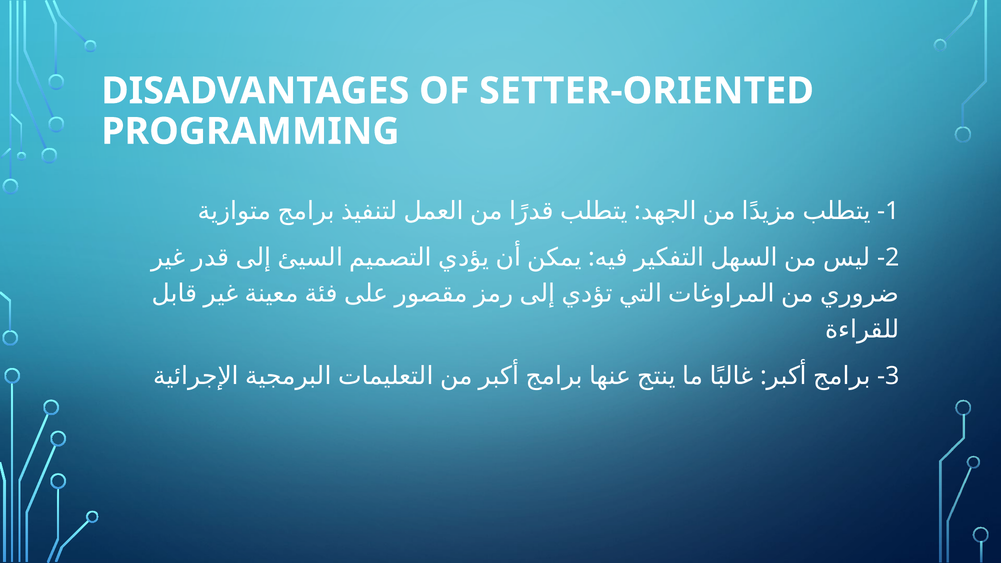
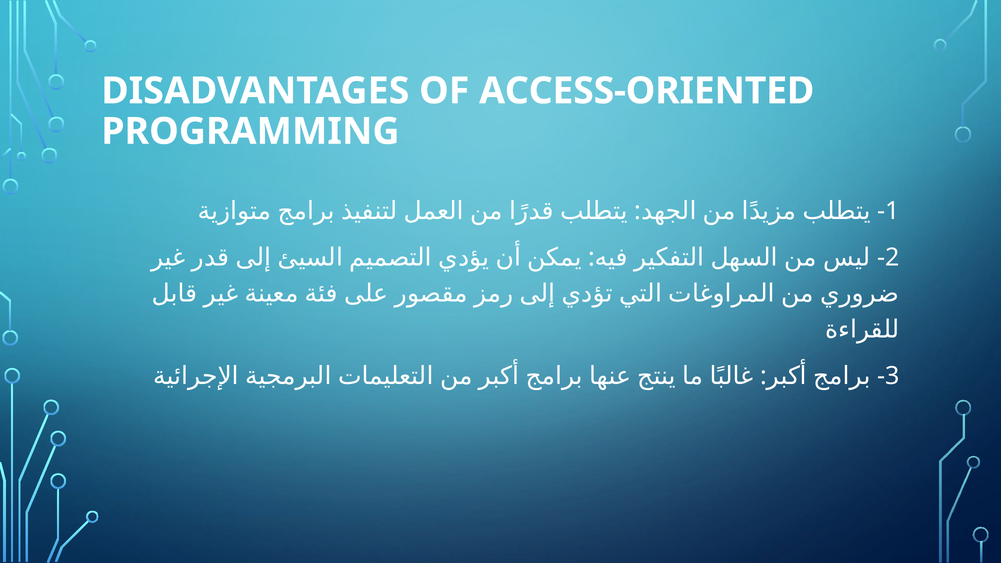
SETTER-ORIENTED: SETTER-ORIENTED -> ACCESS-ORIENTED
